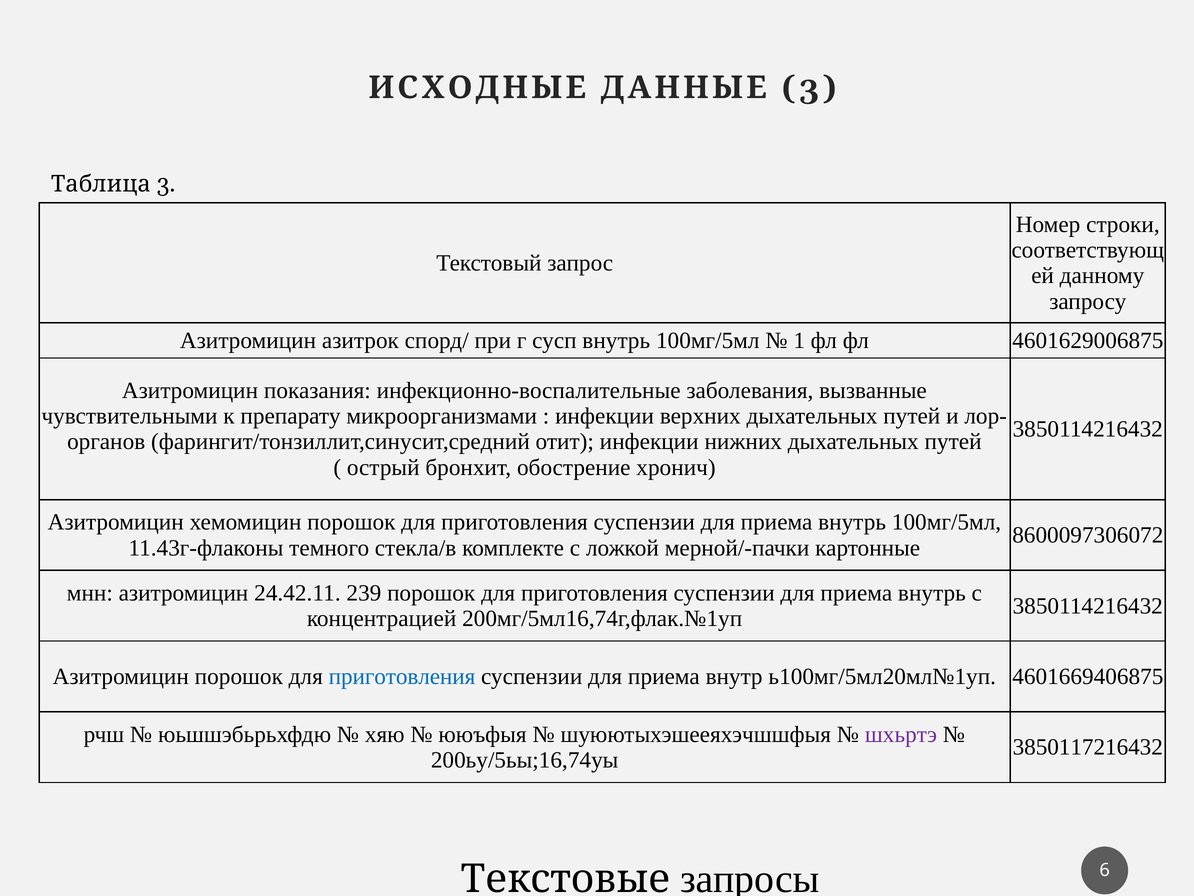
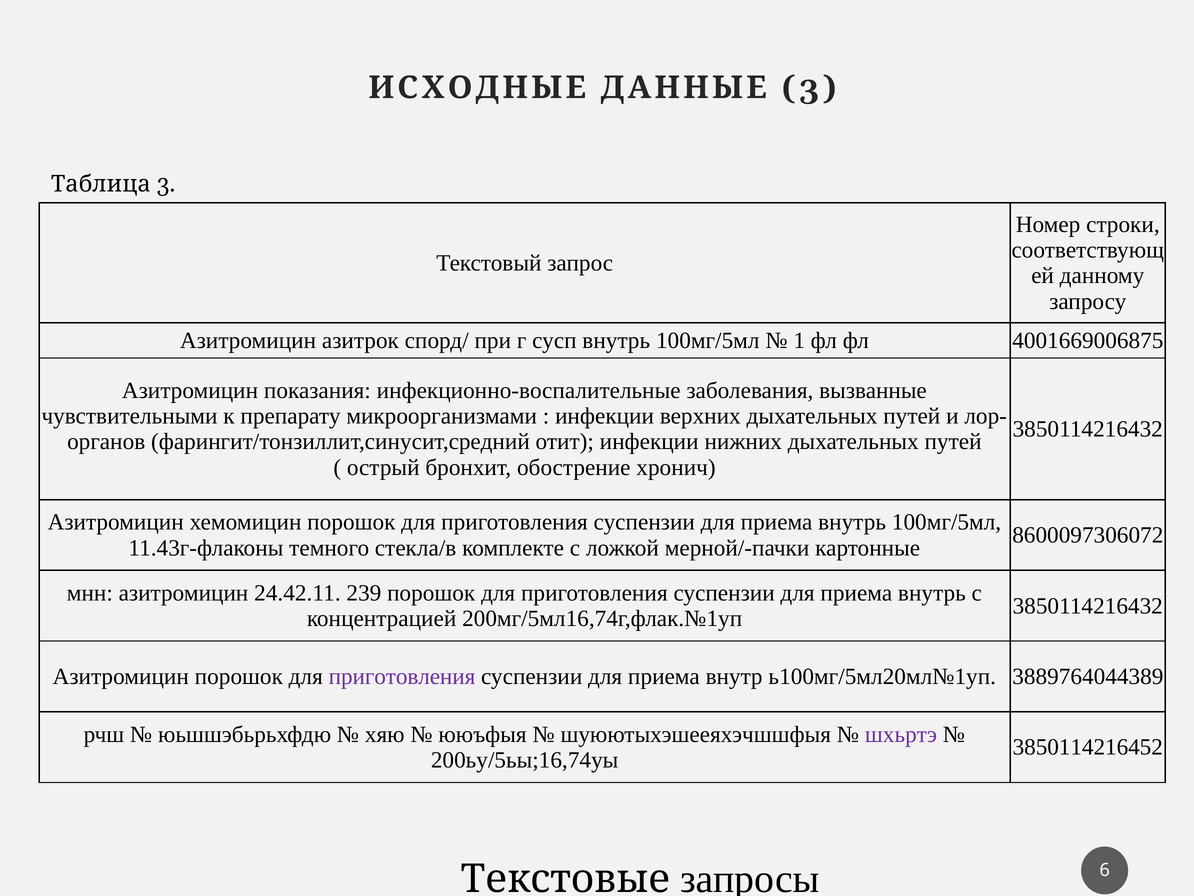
4601629006875: 4601629006875 -> 4001669006875
приготовления at (402, 676) colour: blue -> purple
4601669406875: 4601669406875 -> 3889764044389
3850117216432: 3850117216432 -> 3850114216452
